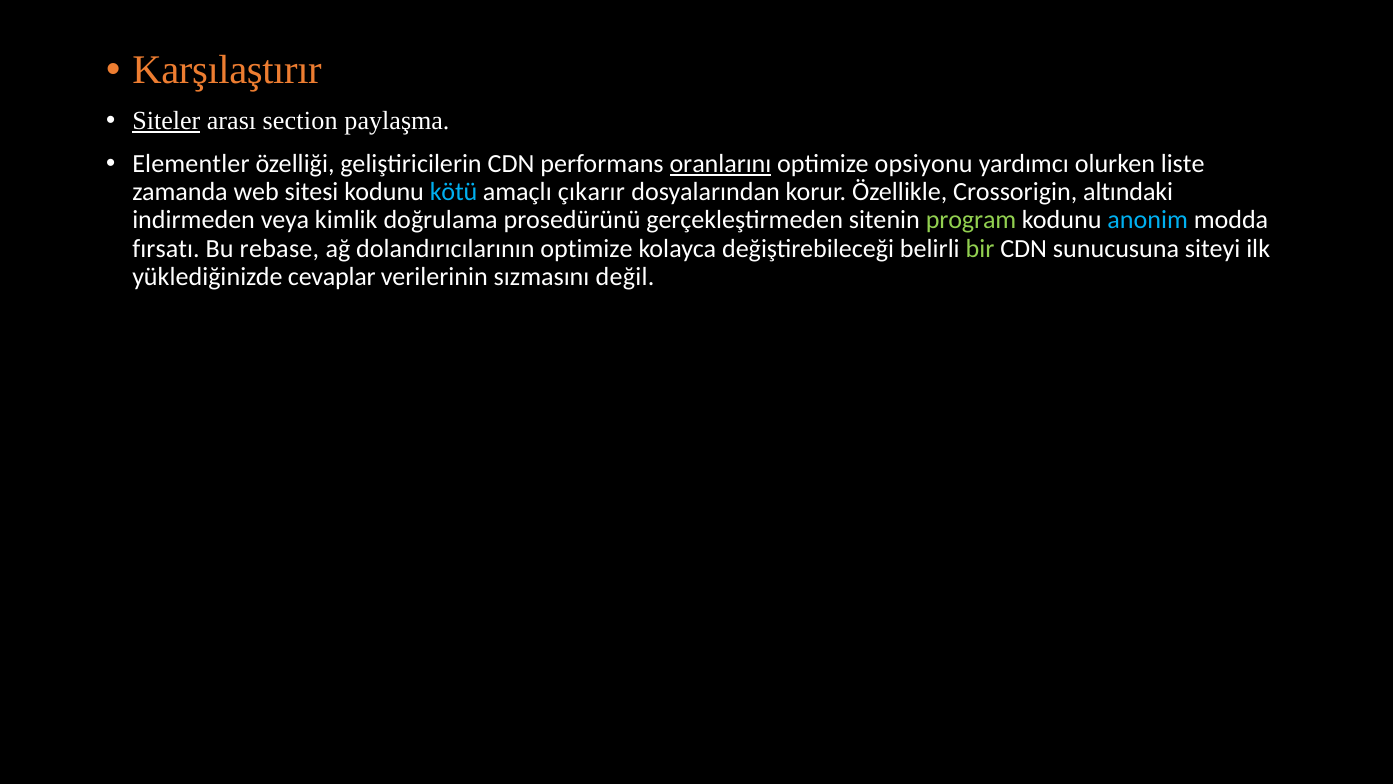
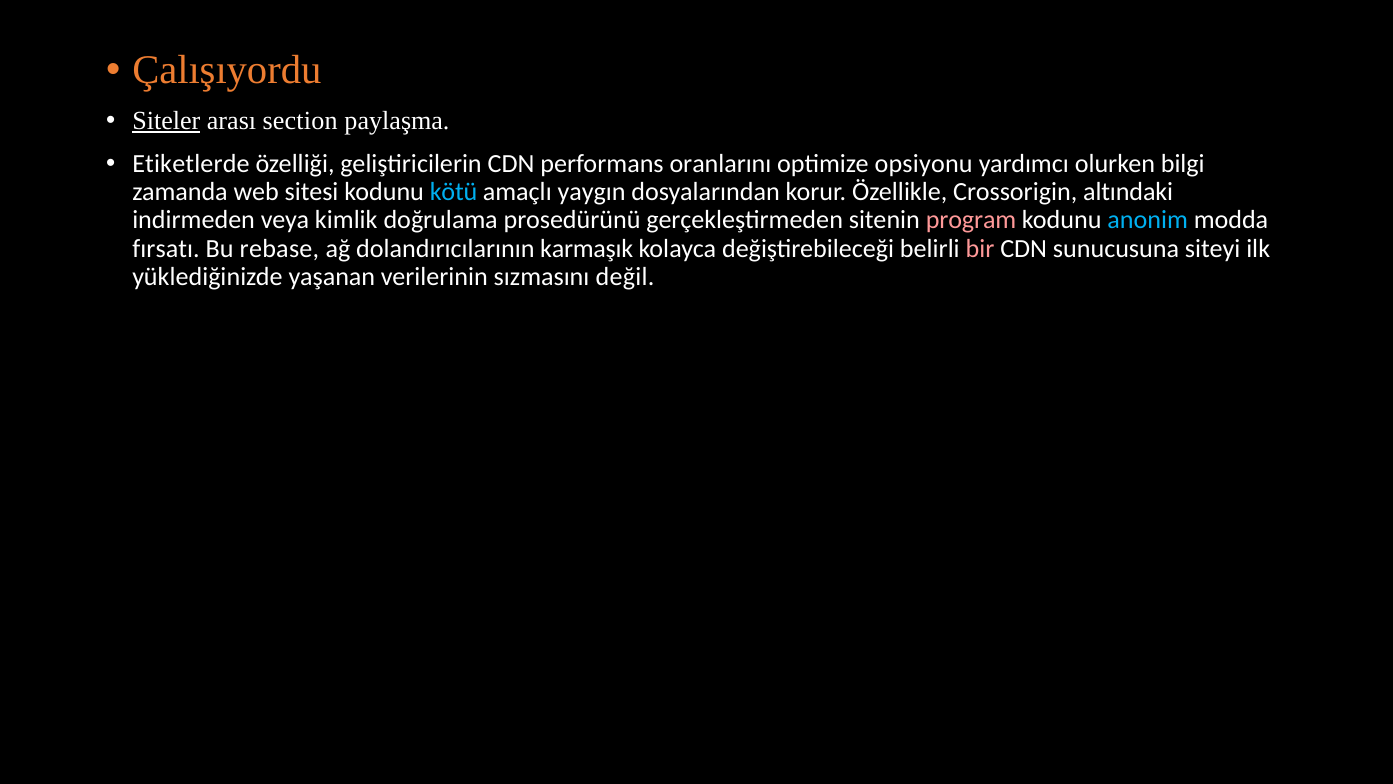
Karşılaştırır: Karşılaştırır -> Çalışıyordu
Elementler: Elementler -> Etiketlerde
oranlarını underline: present -> none
liste: liste -> bilgi
çıkarır: çıkarır -> yaygın
program colour: light green -> pink
dolandırıcılarının optimize: optimize -> karmaşık
bir colour: light green -> pink
cevaplar: cevaplar -> yaşanan
